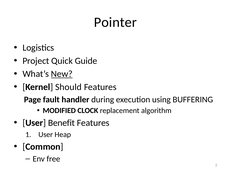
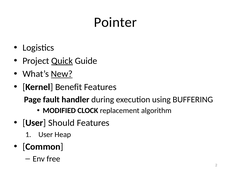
Quick underline: none -> present
Should: Should -> Benefit
Benefit: Benefit -> Should
